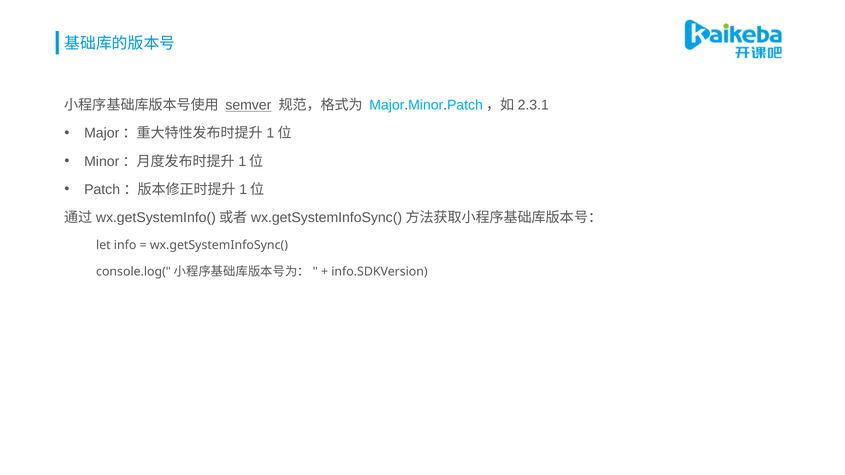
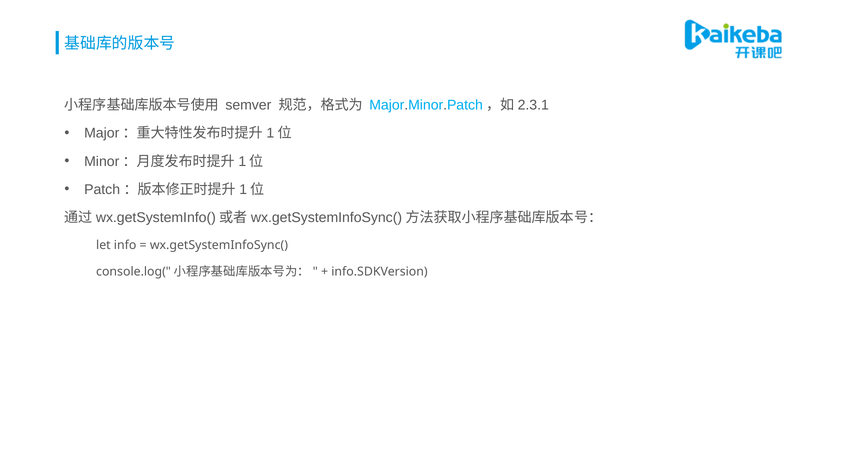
semver underline: present -> none
